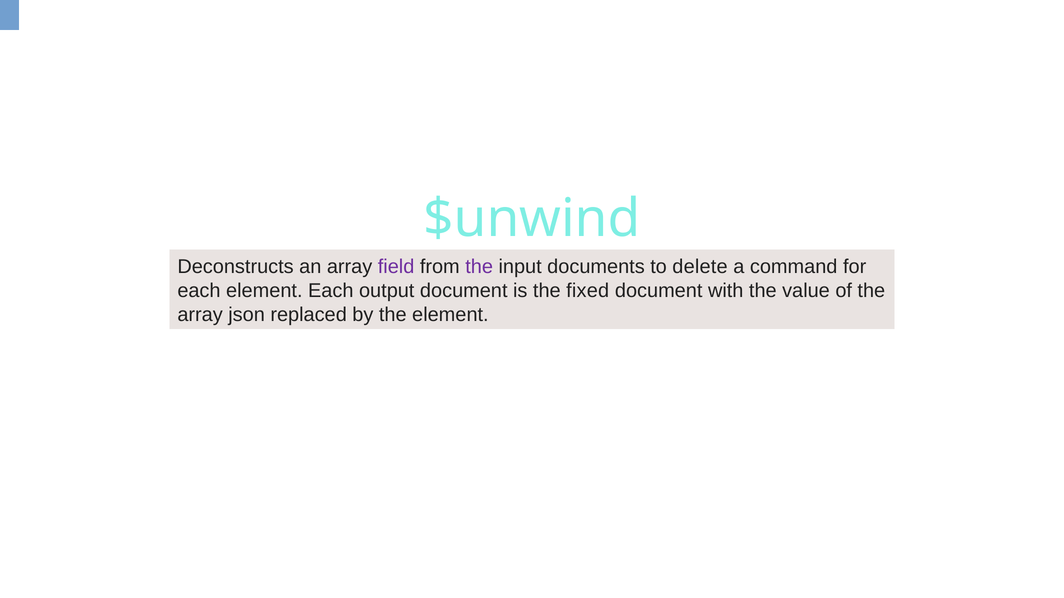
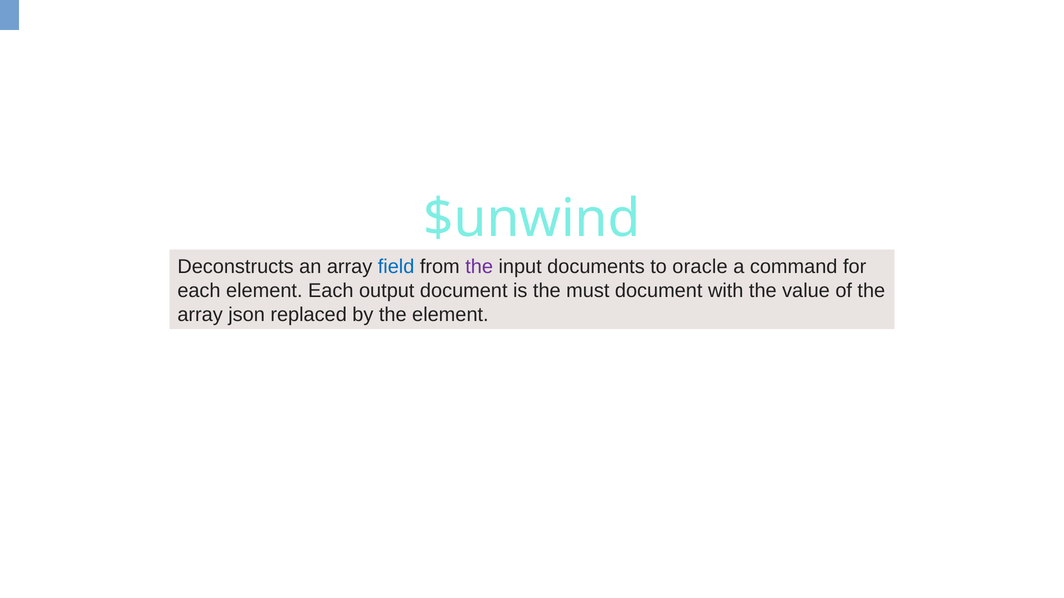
field colour: purple -> blue
delete: delete -> oracle
fixed: fixed -> must
